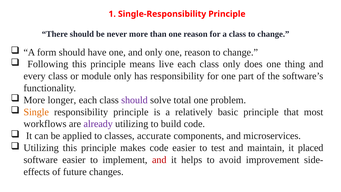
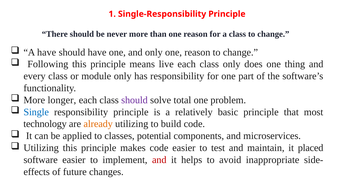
A form: form -> have
Single colour: orange -> blue
workflows: workflows -> technology
already colour: purple -> orange
accurate: accurate -> potential
improvement: improvement -> inappropriate
